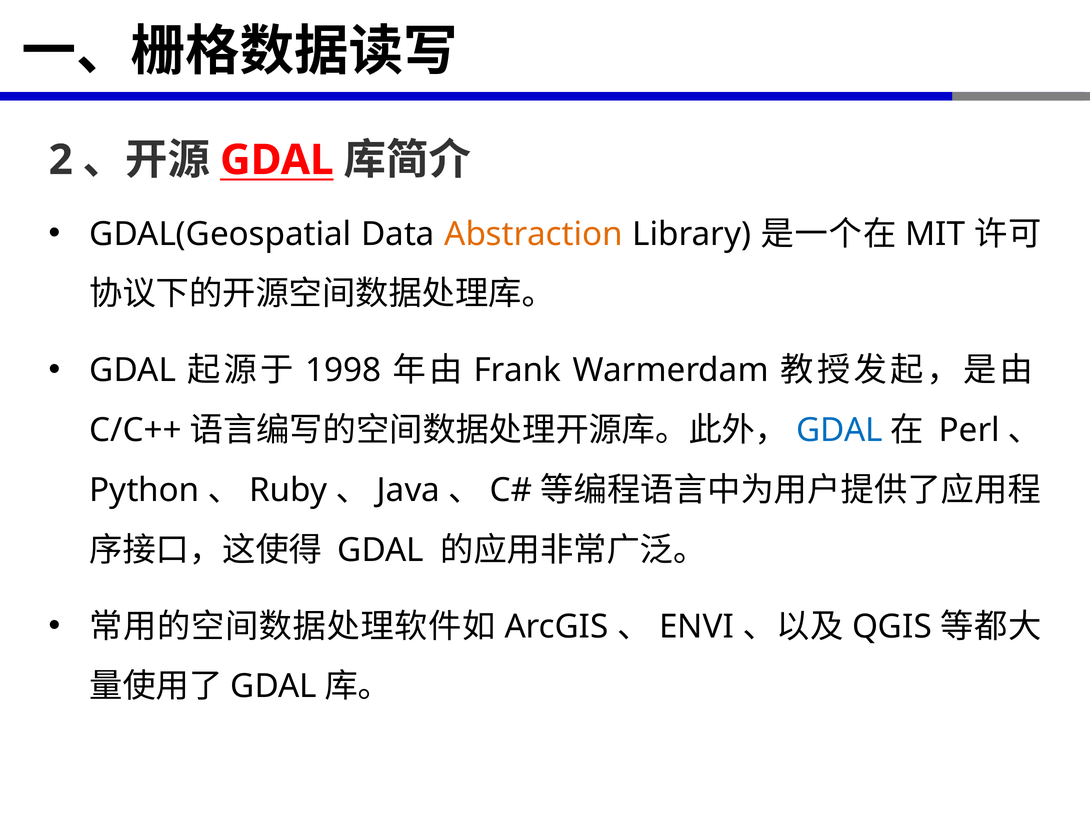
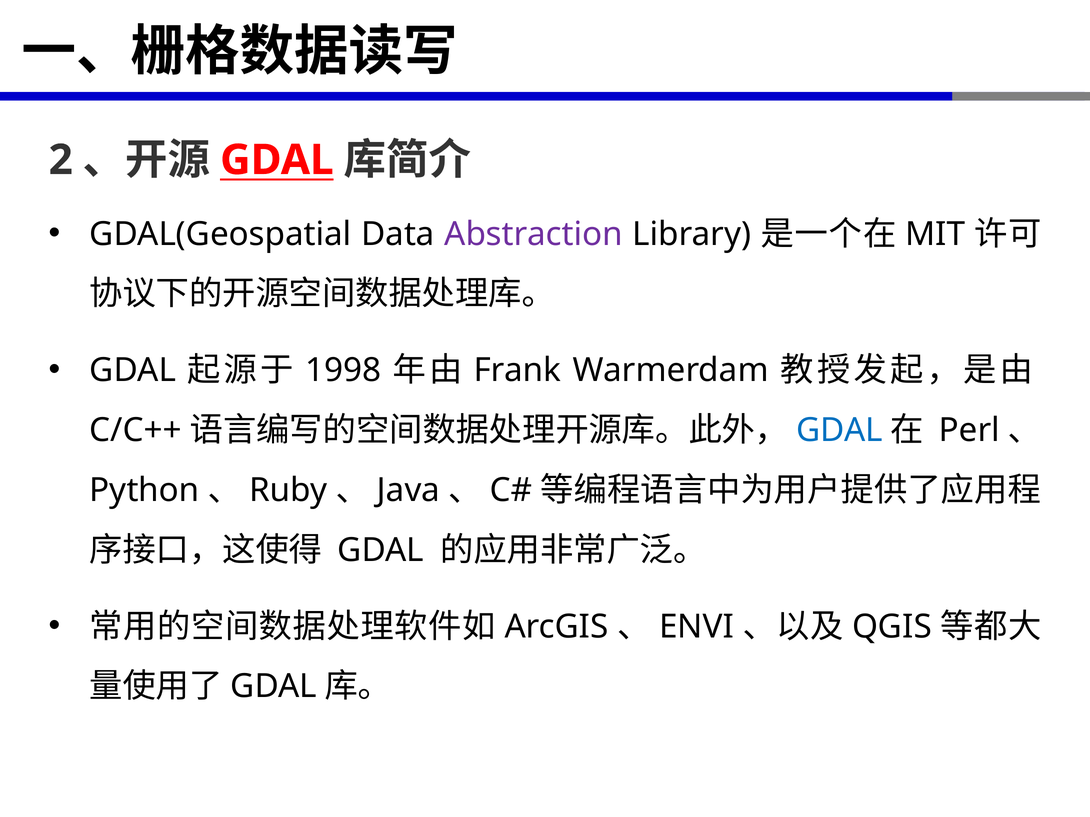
Abstraction colour: orange -> purple
